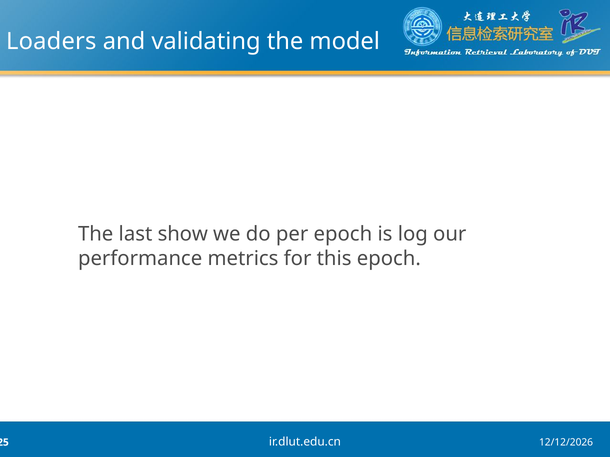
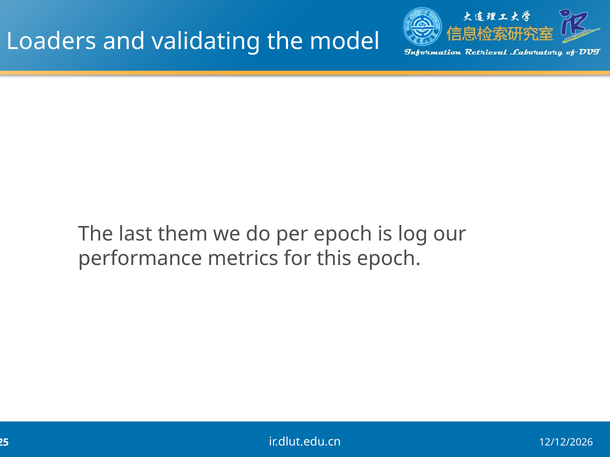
show: show -> them
